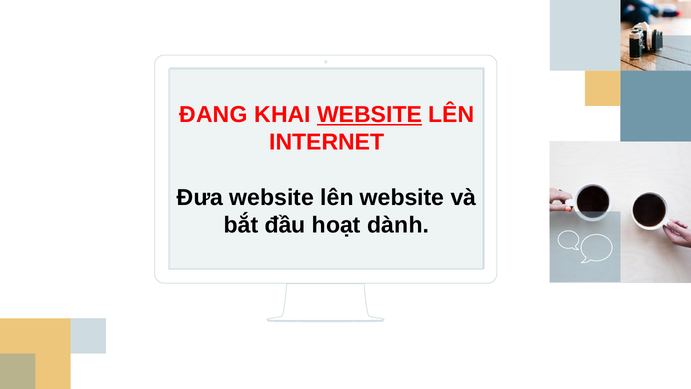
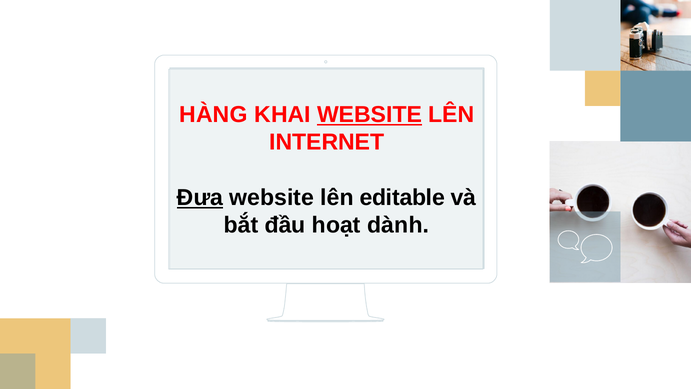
ĐANG: ĐANG -> HÀNG
Đưa underline: none -> present
lên website: website -> editable
